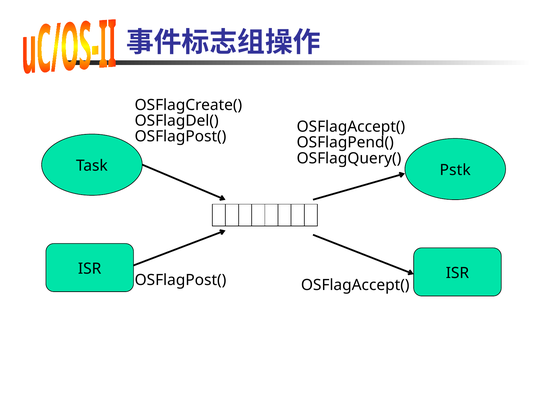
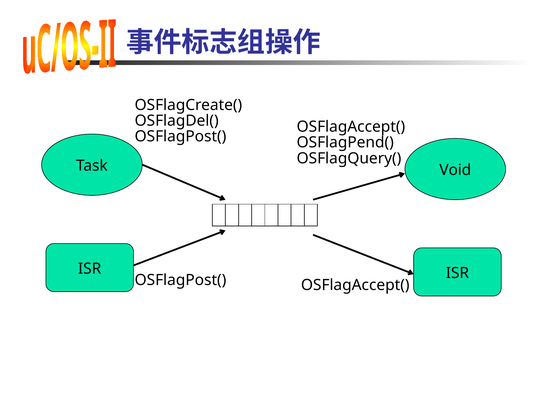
Pstk: Pstk -> Void
